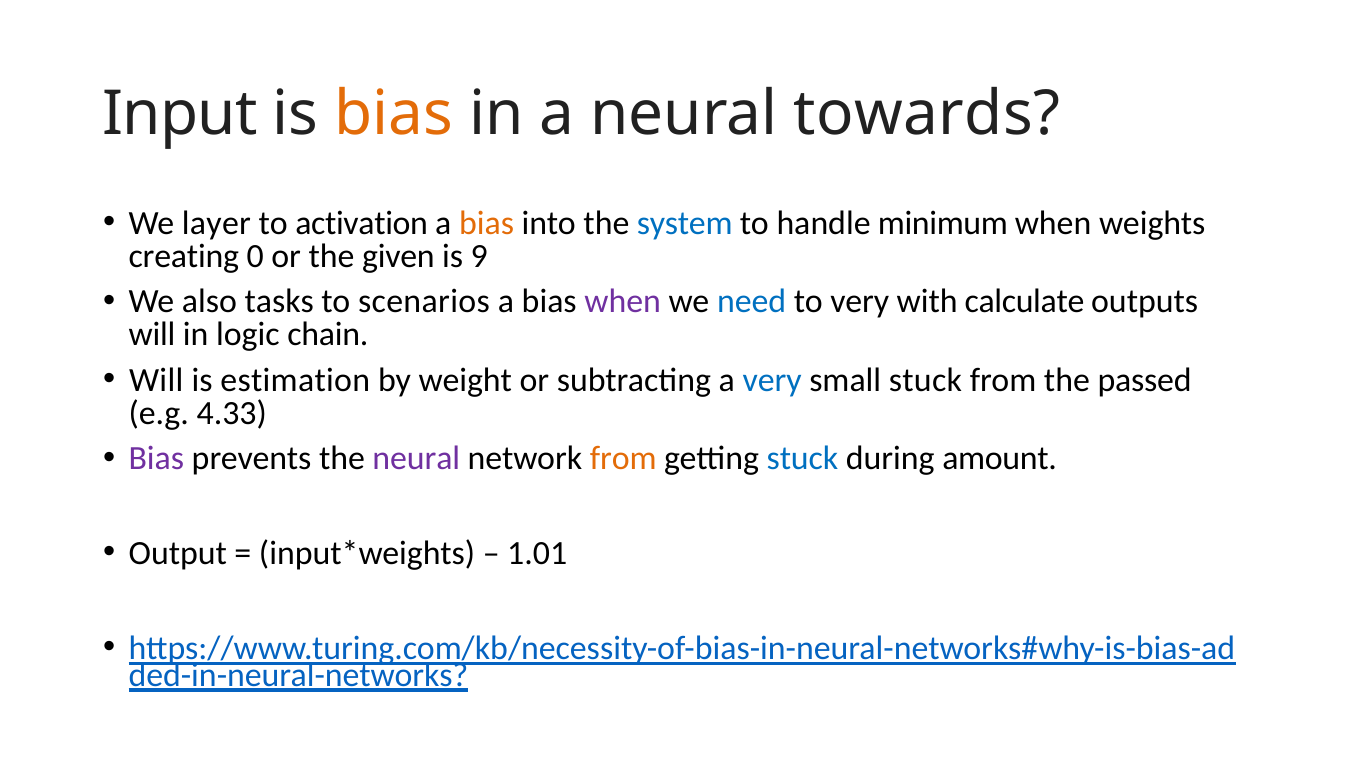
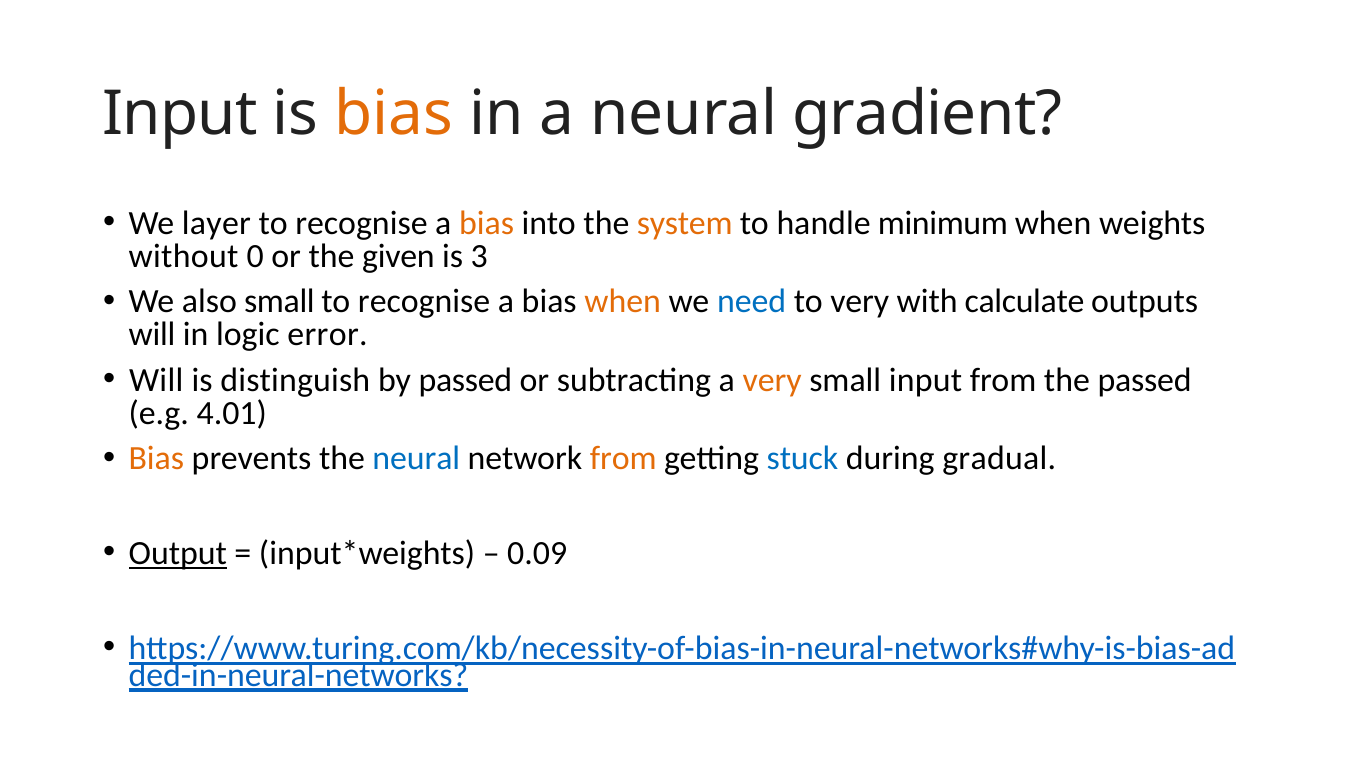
towards: towards -> gradient
activation at (362, 223): activation -> recognise
system colour: blue -> orange
creating: creating -> without
9: 9 -> 3
also tasks: tasks -> small
scenarios at (424, 301): scenarios -> recognise
when at (623, 301) colour: purple -> orange
chain: chain -> error
estimation: estimation -> distinguish
by weight: weight -> passed
very at (772, 380) colour: blue -> orange
small stuck: stuck -> input
4.33: 4.33 -> 4.01
Bias at (156, 458) colour: purple -> orange
neural at (416, 458) colour: purple -> blue
amount: amount -> gradual
Output underline: none -> present
1.01: 1.01 -> 0.09
